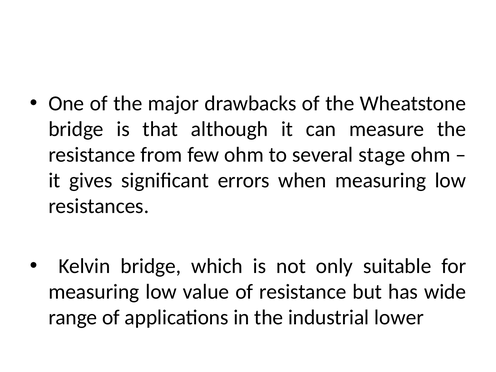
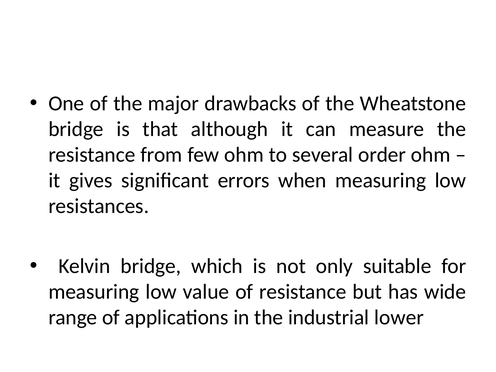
stage: stage -> order
